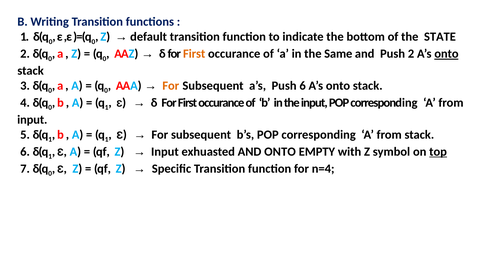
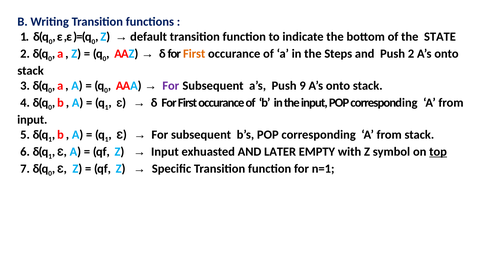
Same: Same -> Steps
onto at (446, 54) underline: present -> none
For at (171, 86) colour: orange -> purple
Push 6: 6 -> 9
AND ONTO: ONTO -> LATER
n=4: n=4 -> n=1
